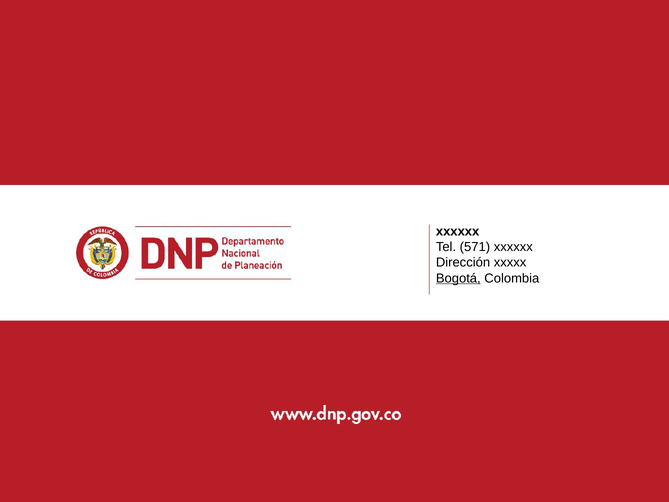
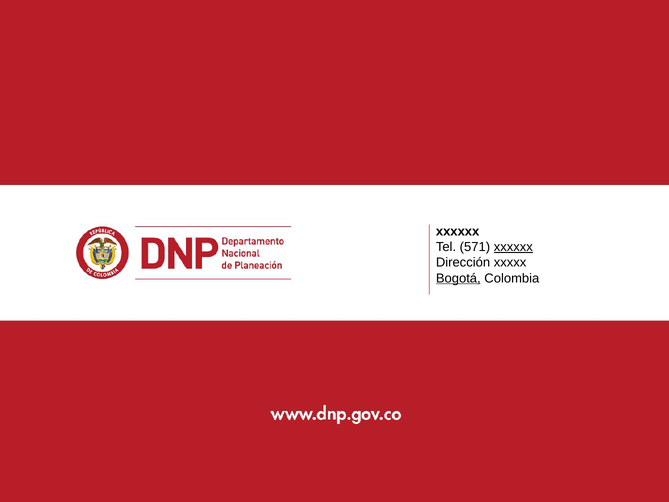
xxxxxx at (513, 247) underline: none -> present
